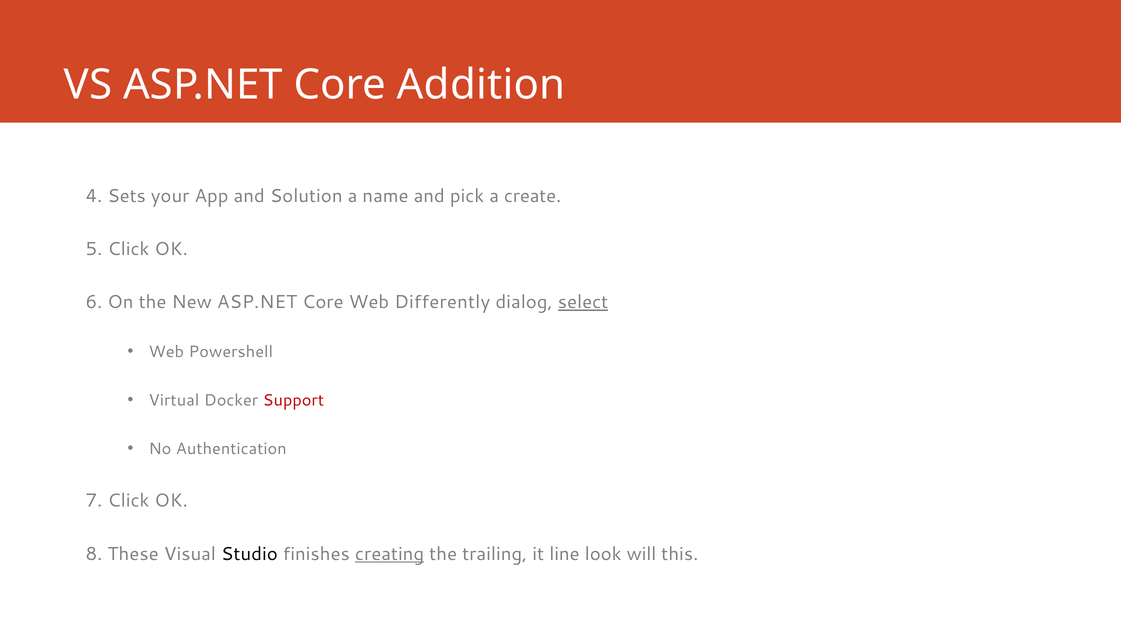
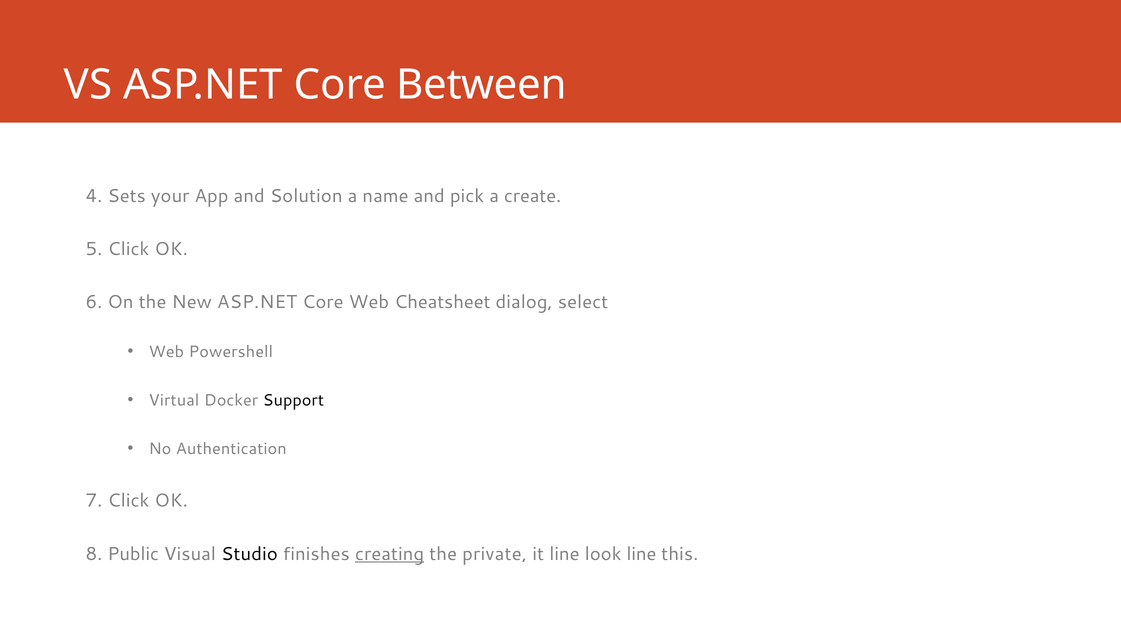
Addition: Addition -> Between
Differently: Differently -> Cheatsheet
select underline: present -> none
Support colour: red -> black
These: These -> Public
trailing: trailing -> private
look will: will -> line
